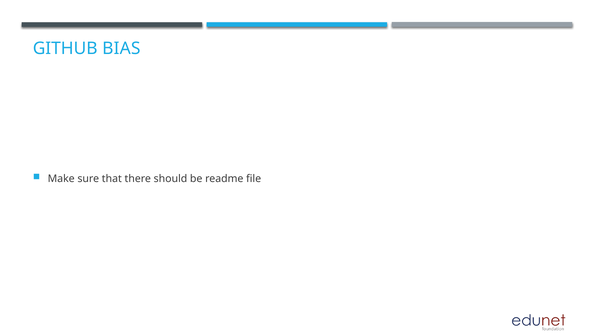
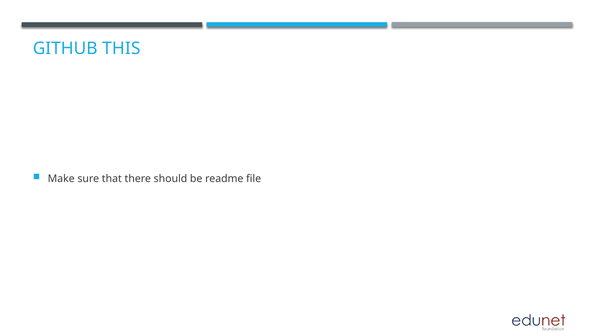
BIAS: BIAS -> THIS
